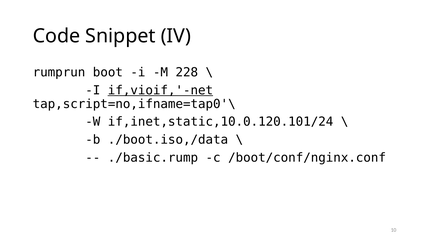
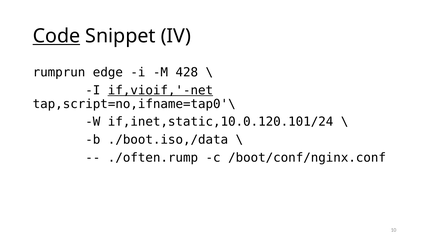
Code underline: none -> present
boot: boot -> edge
228: 228 -> 428
./basic.rump: ./basic.rump -> ./often.rump
